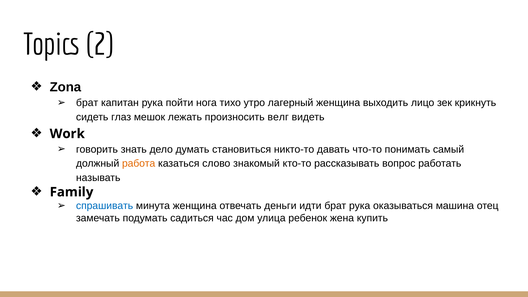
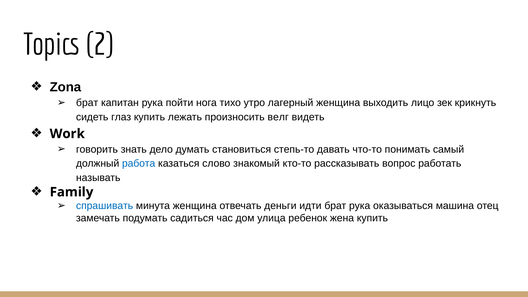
глаз мешок: мешок -> купить
никто-то: никто-то -> степь-то
работа colour: orange -> blue
